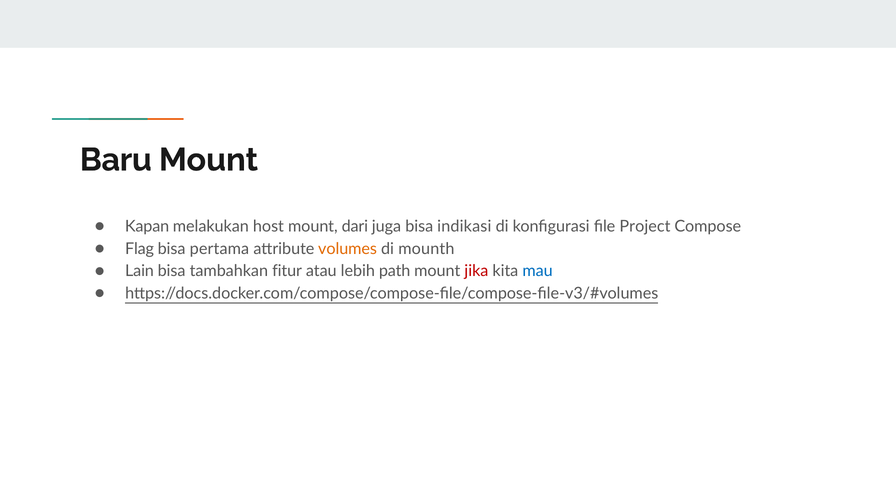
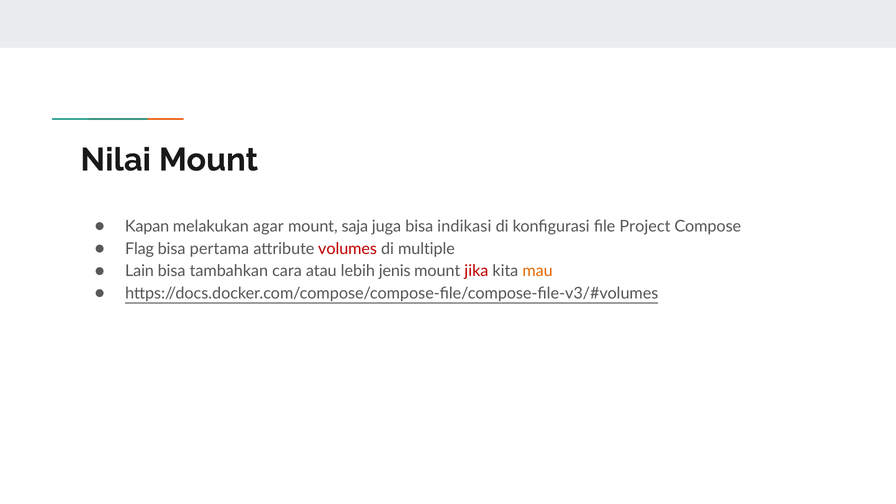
Baru: Baru -> Nilai
host: host -> agar
dari: dari -> saja
volumes colour: orange -> red
mounth: mounth -> multiple
fitur: fitur -> cara
path: path -> jenis
mau colour: blue -> orange
